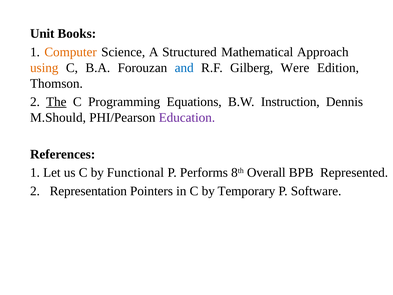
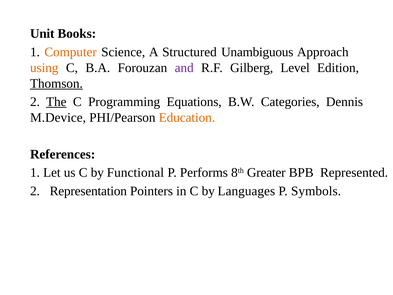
Mathematical: Mathematical -> Unambiguous
and colour: blue -> purple
Were: Were -> Level
Thomson underline: none -> present
Instruction: Instruction -> Categories
M.Should: M.Should -> M.Device
Education colour: purple -> orange
Overall: Overall -> Greater
Temporary: Temporary -> Languages
Software: Software -> Symbols
